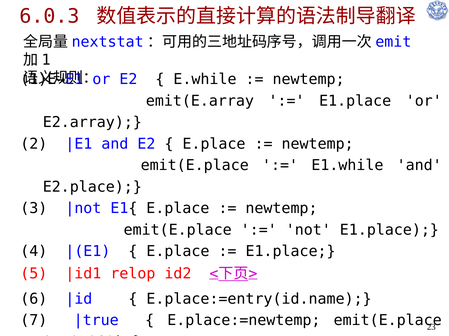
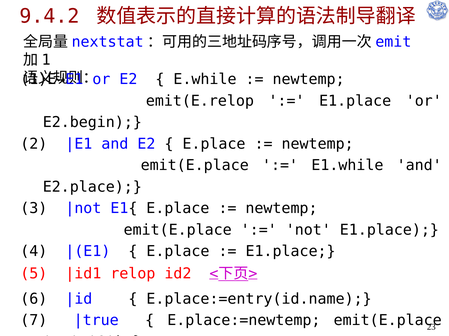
6.0.3: 6.0.3 -> 9.4.2
emit(E.array: emit(E.array -> emit(E.relop
E2.array: E2.array -> E2.begin
